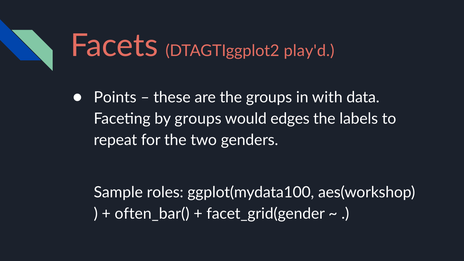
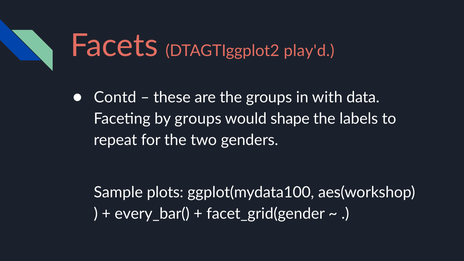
Points: Points -> Contd
edges: edges -> shape
roles: roles -> plots
often_bar(: often_bar( -> every_bar(
